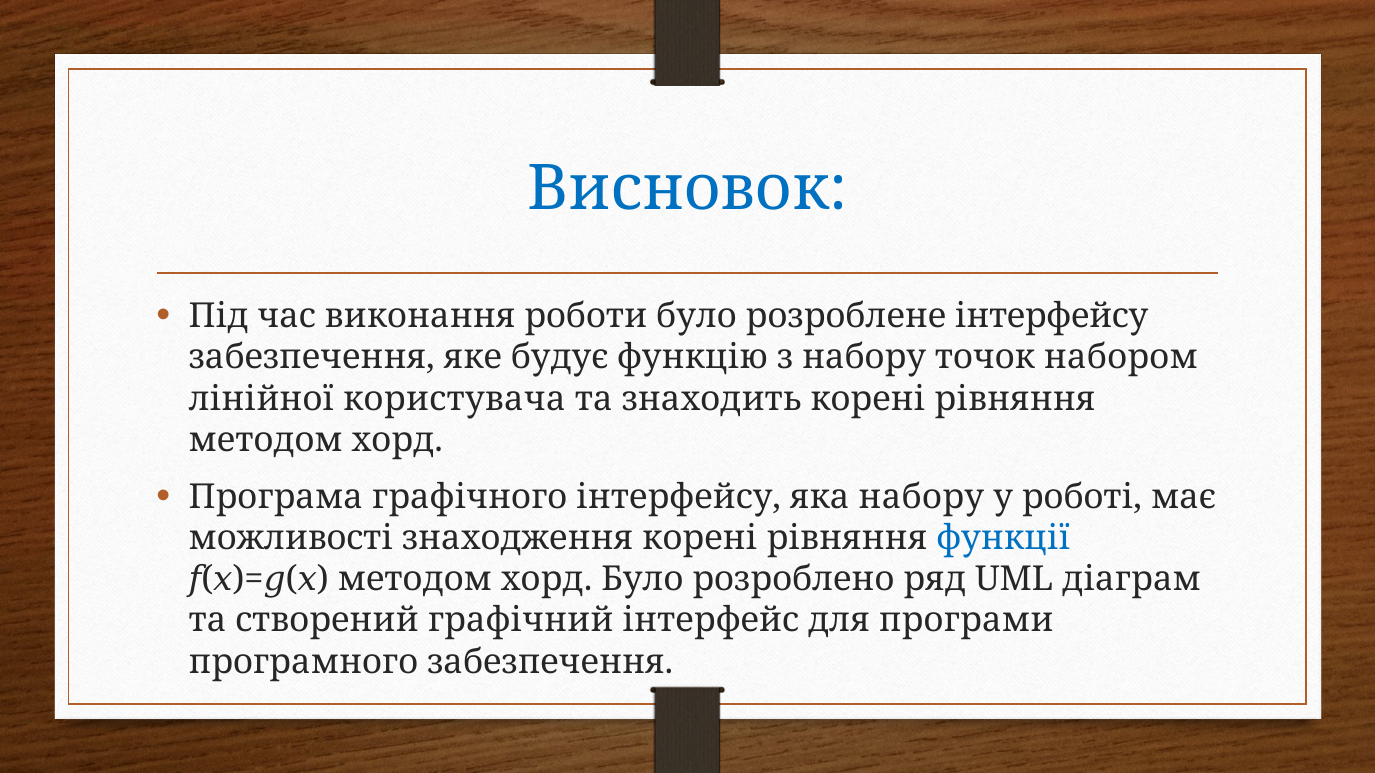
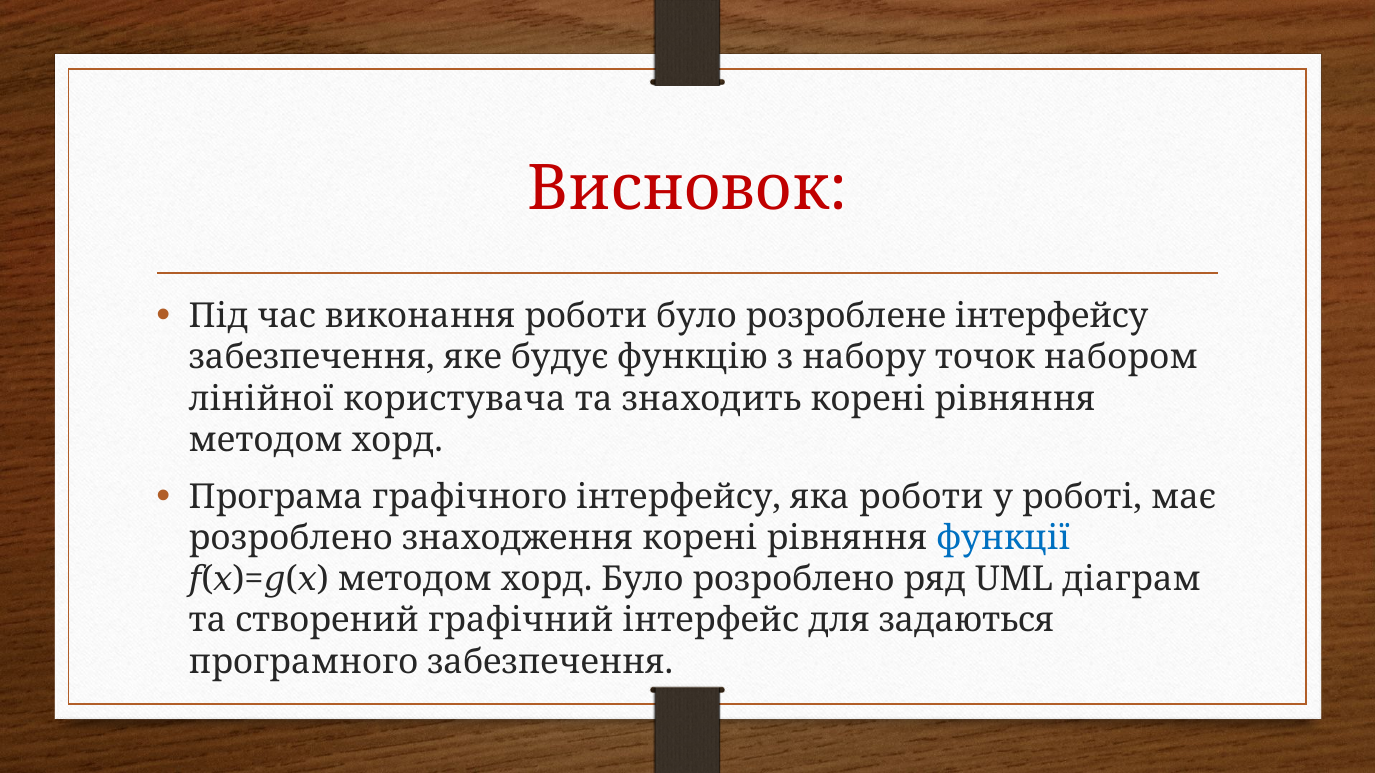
Висновок colour: blue -> red
яка набору: набору -> роботи
можливості at (291, 538): можливості -> розроблено
програми: програми -> задаються
